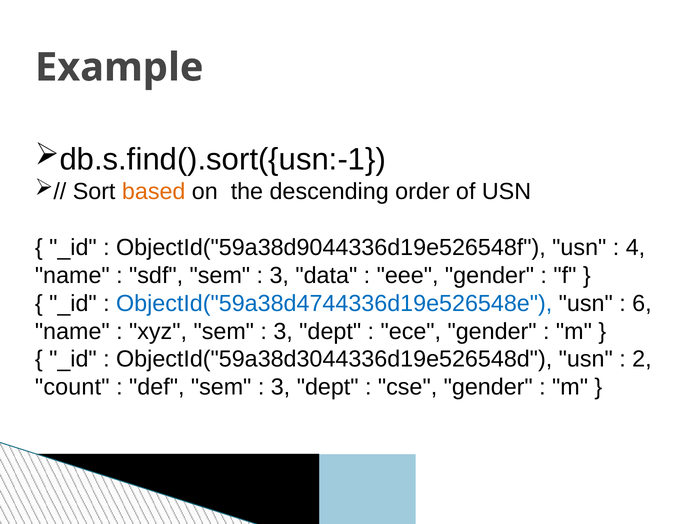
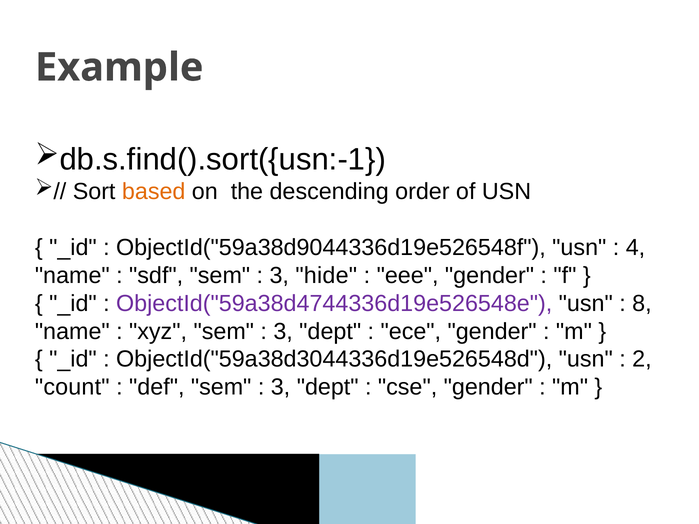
data: data -> hide
ObjectId("59a38d4744336d19e526548e colour: blue -> purple
6: 6 -> 8
